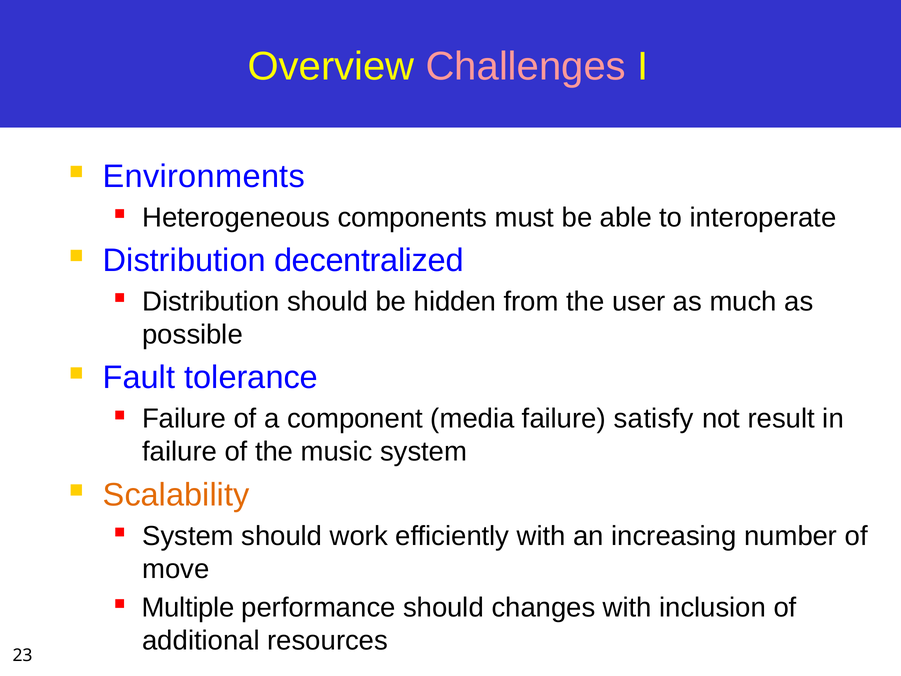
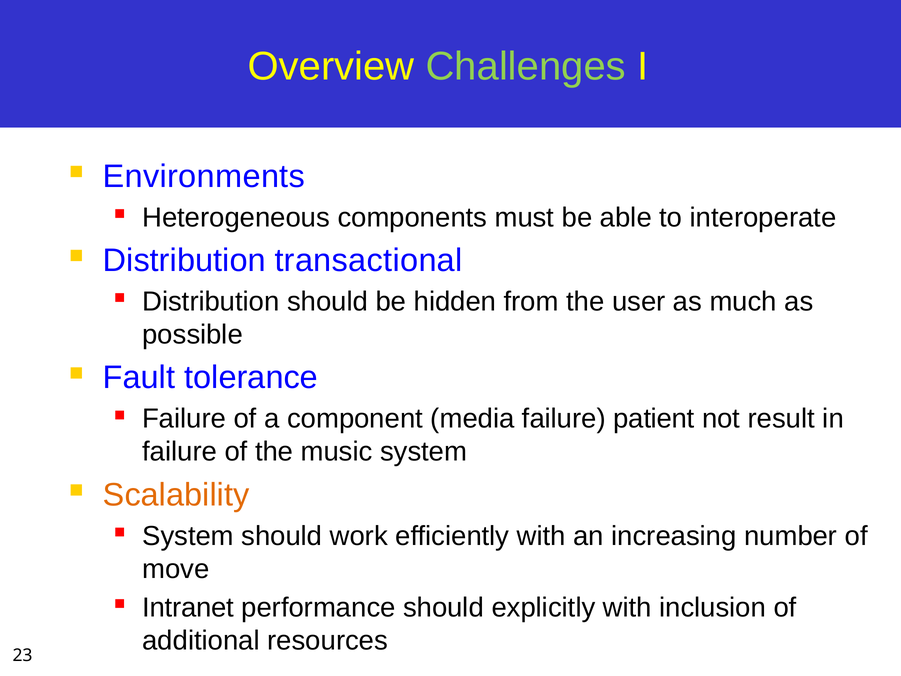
Challenges colour: pink -> light green
decentralized: decentralized -> transactional
satisfy: satisfy -> patient
Multiple: Multiple -> Intranet
changes: changes -> explicitly
